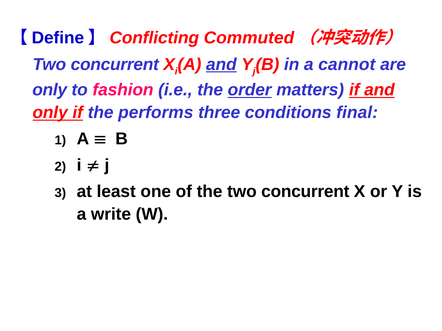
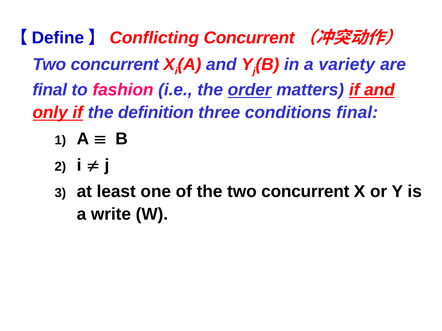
Commuted at (249, 38): Commuted -> Concurrent
and at (221, 65) underline: present -> none
cannot: cannot -> variety
only at (50, 90): only -> final
performs: performs -> definition
